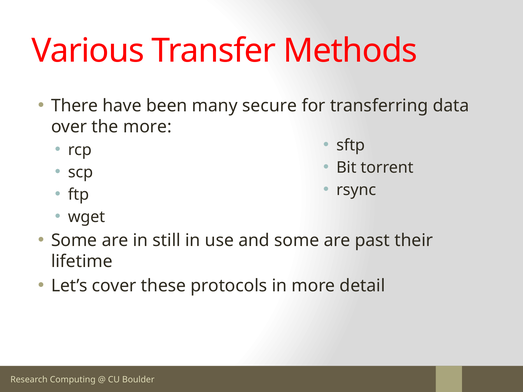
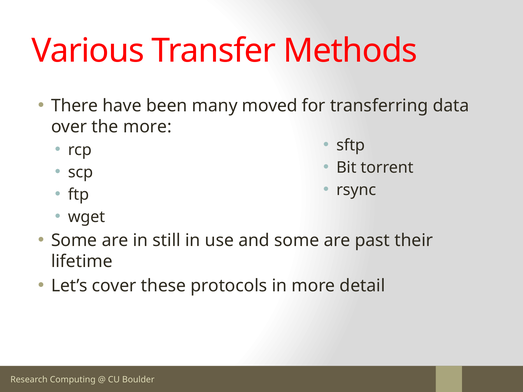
secure: secure -> moved
